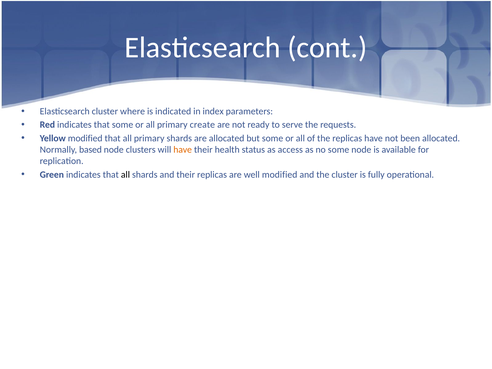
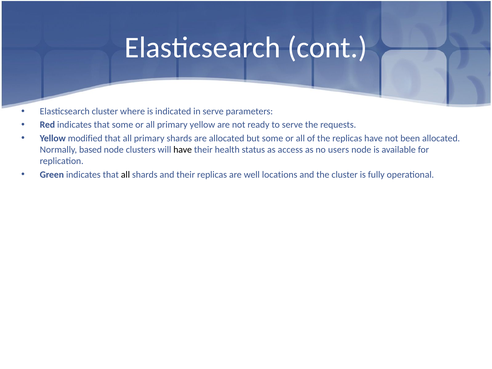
in index: index -> serve
primary create: create -> yellow
have at (183, 150) colour: orange -> black
no some: some -> users
well modified: modified -> locations
